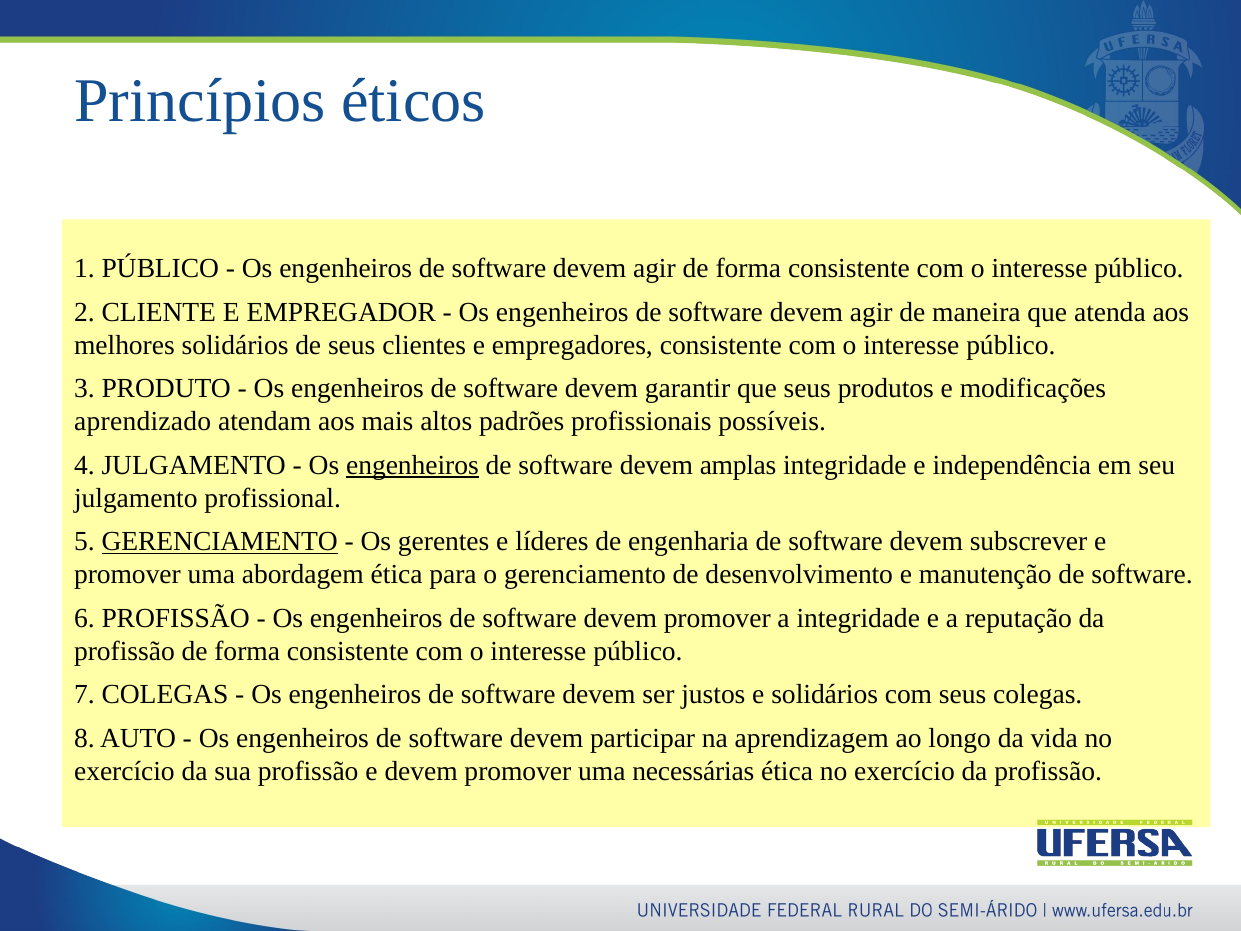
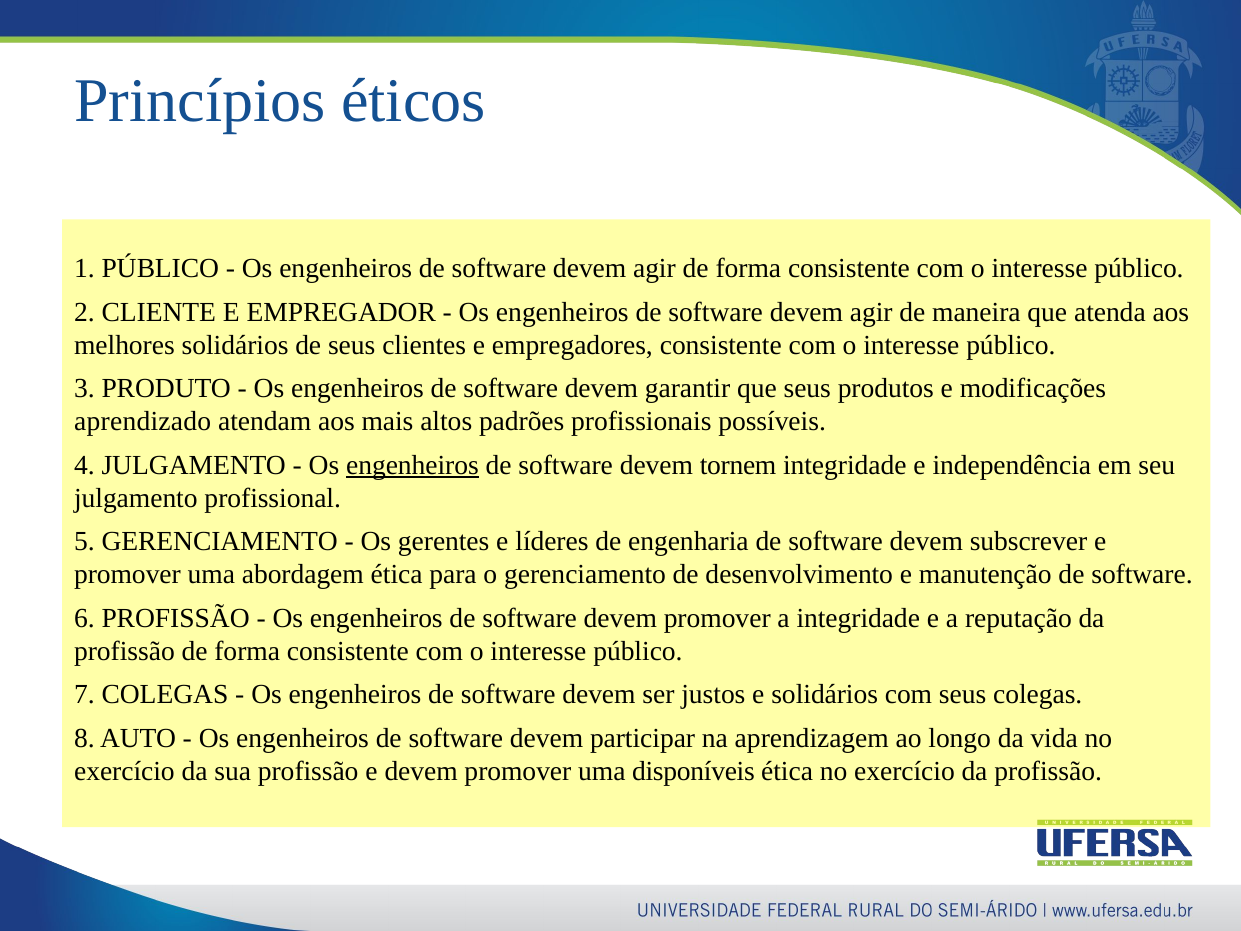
amplas: amplas -> tornem
GERENCIAMENTO at (220, 542) underline: present -> none
necessárias: necessárias -> disponíveis
